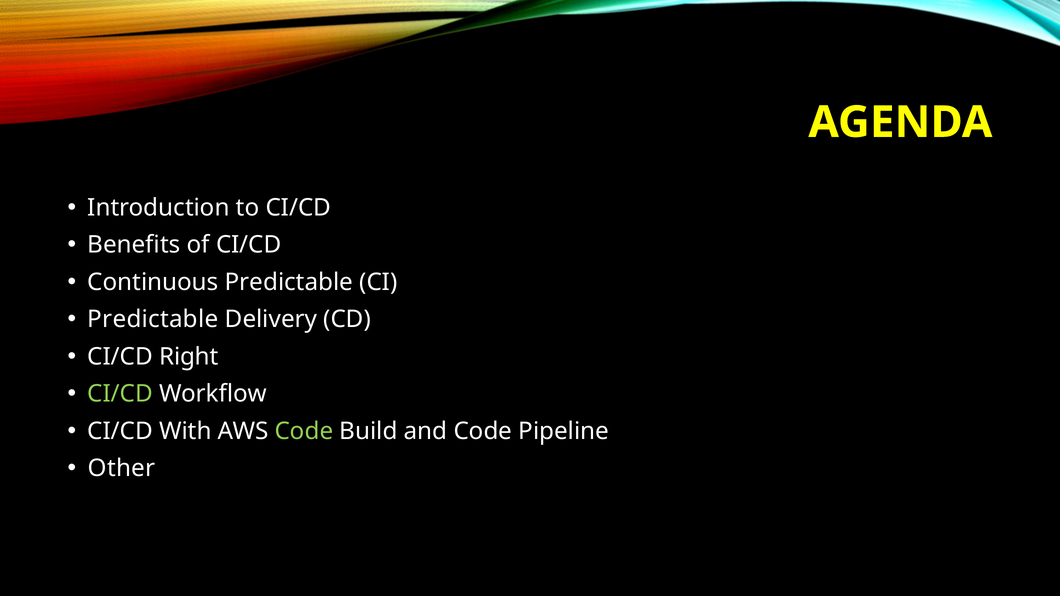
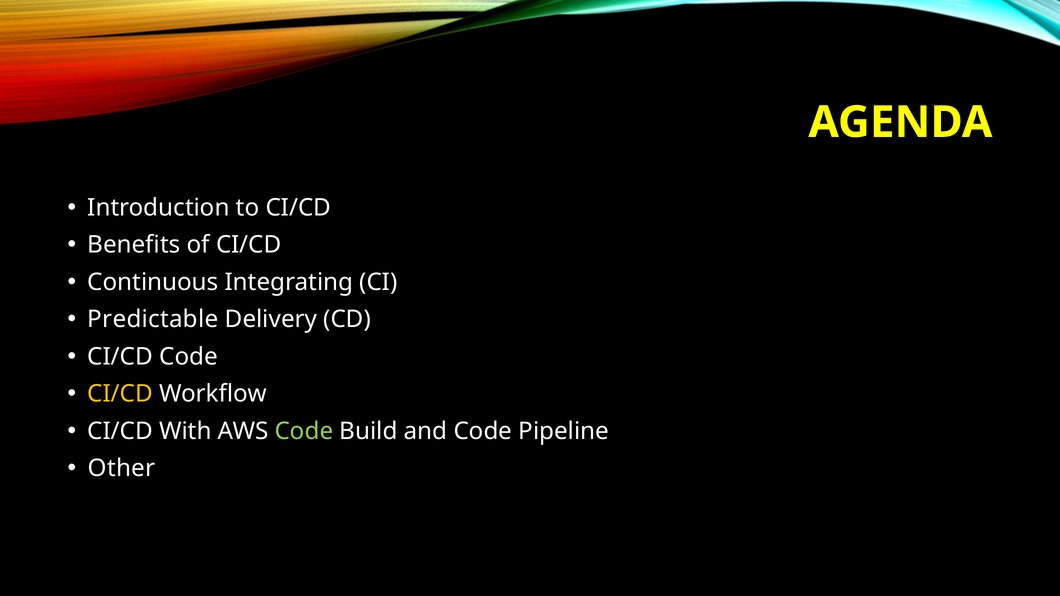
Continuous Predictable: Predictable -> Integrating
CI/CD Right: Right -> Code
CI/CD at (120, 394) colour: light green -> yellow
